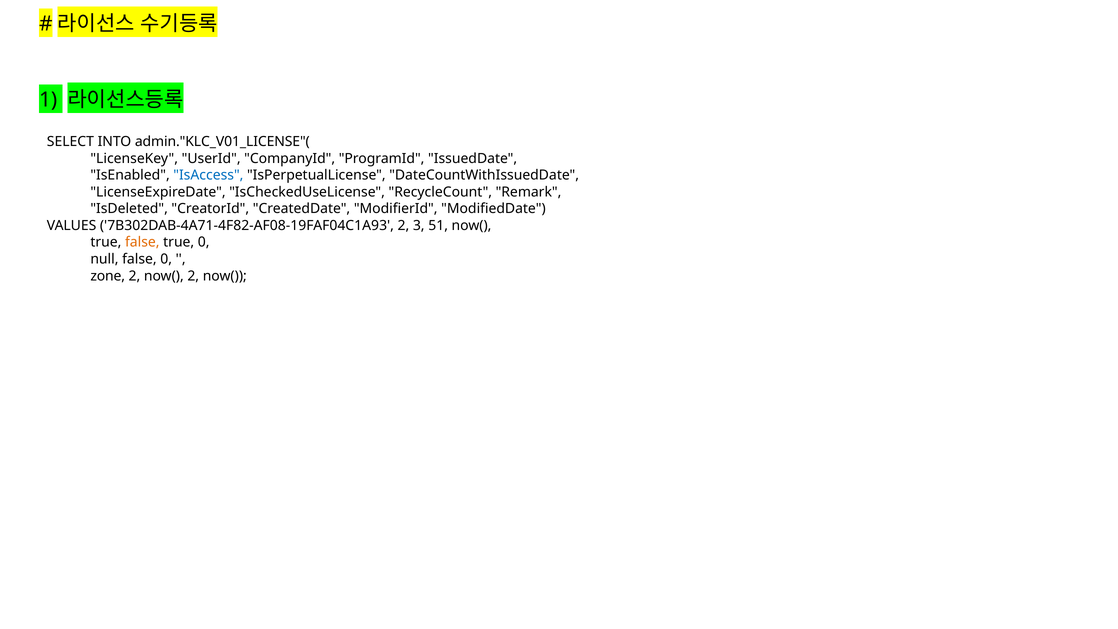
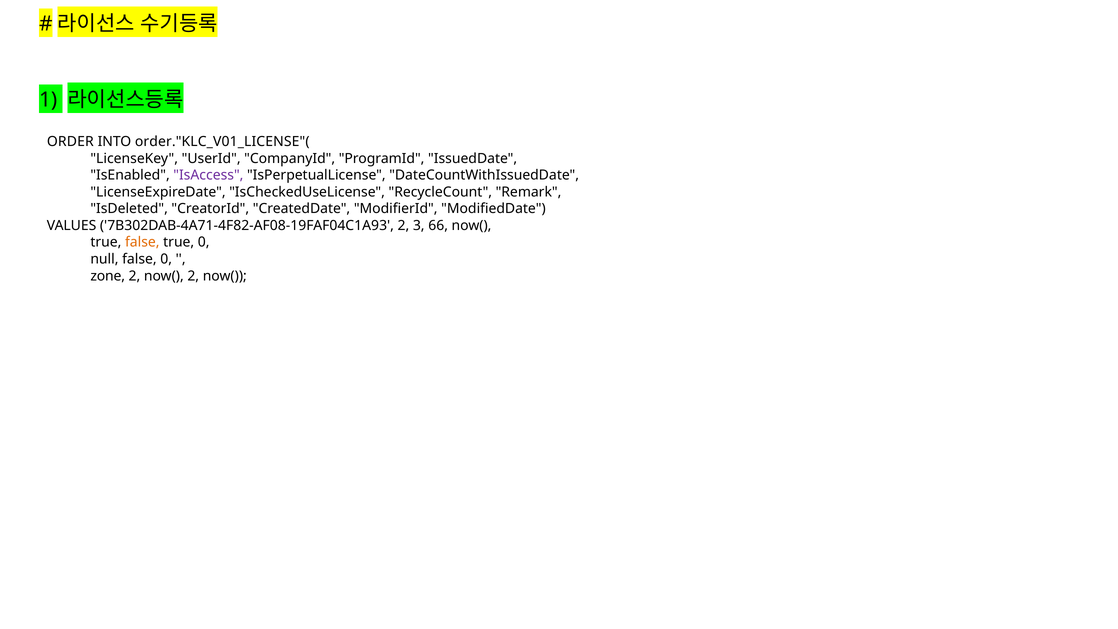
SELECT: SELECT -> ORDER
admin."KLC_V01_LICENSE"(: admin."KLC_V01_LICENSE"( -> order."KLC_V01_LICENSE"(
IsAccess colour: blue -> purple
51: 51 -> 66
